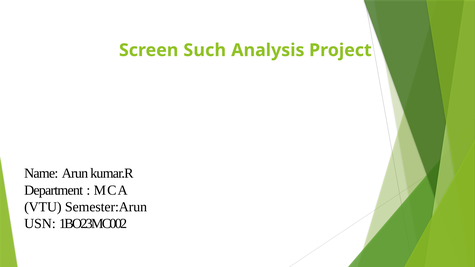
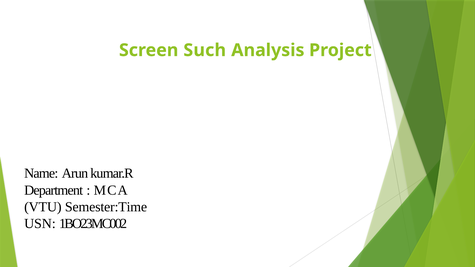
Semester:Arun: Semester:Arun -> Semester:Time
